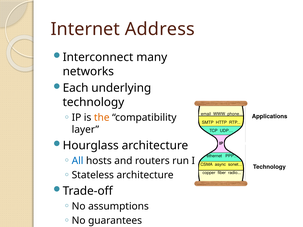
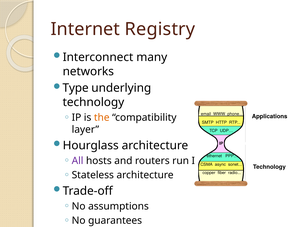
Address: Address -> Registry
Each: Each -> Type
All colour: blue -> purple
